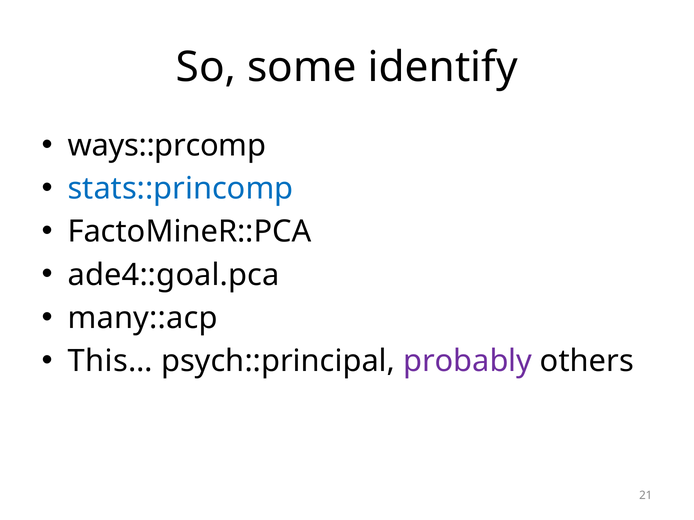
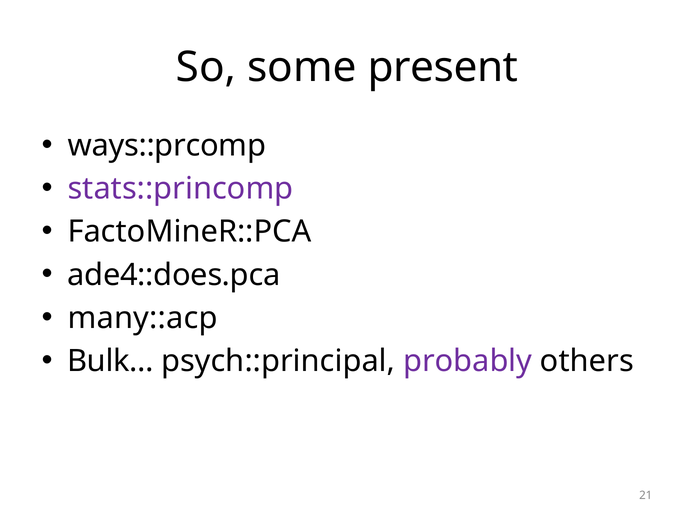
identify: identify -> present
stats::princomp colour: blue -> purple
ade4::goal.pca: ade4::goal.pca -> ade4::does.pca
This…: This… -> Bulk…
